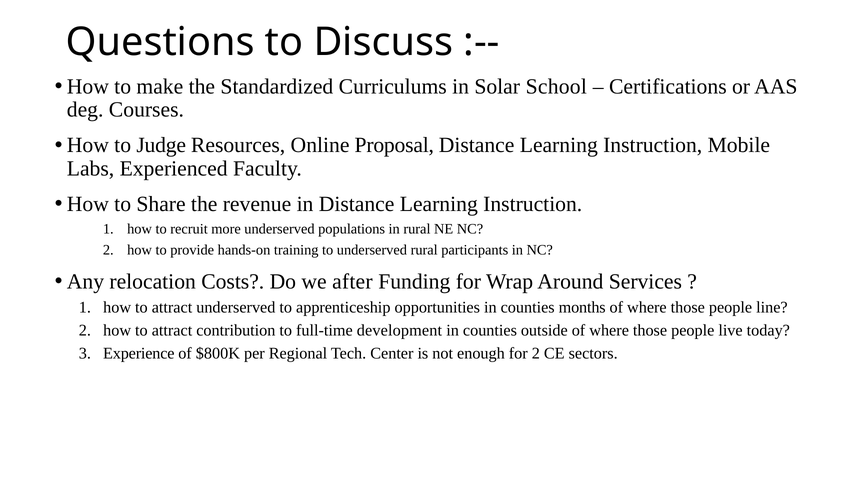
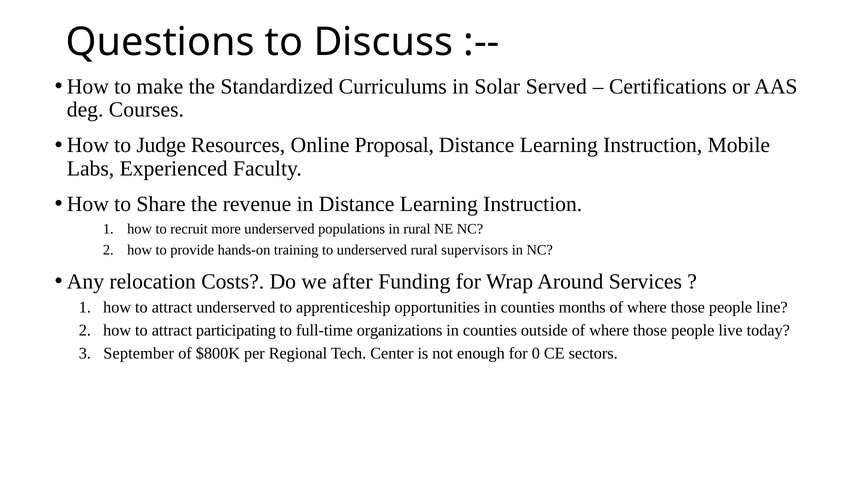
School: School -> Served
participants: participants -> supervisors
contribution: contribution -> participating
development: development -> organizations
Experience: Experience -> September
for 2: 2 -> 0
